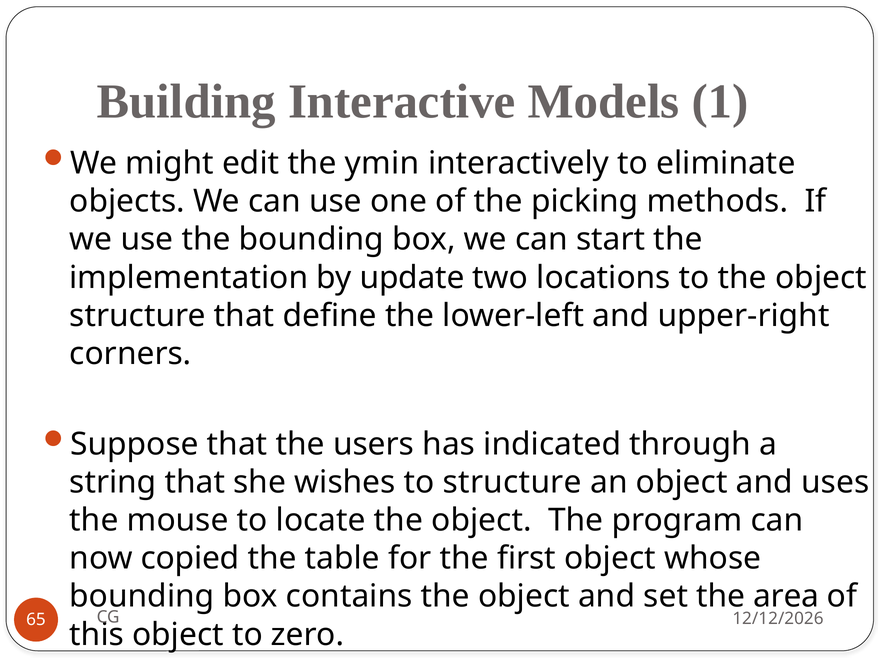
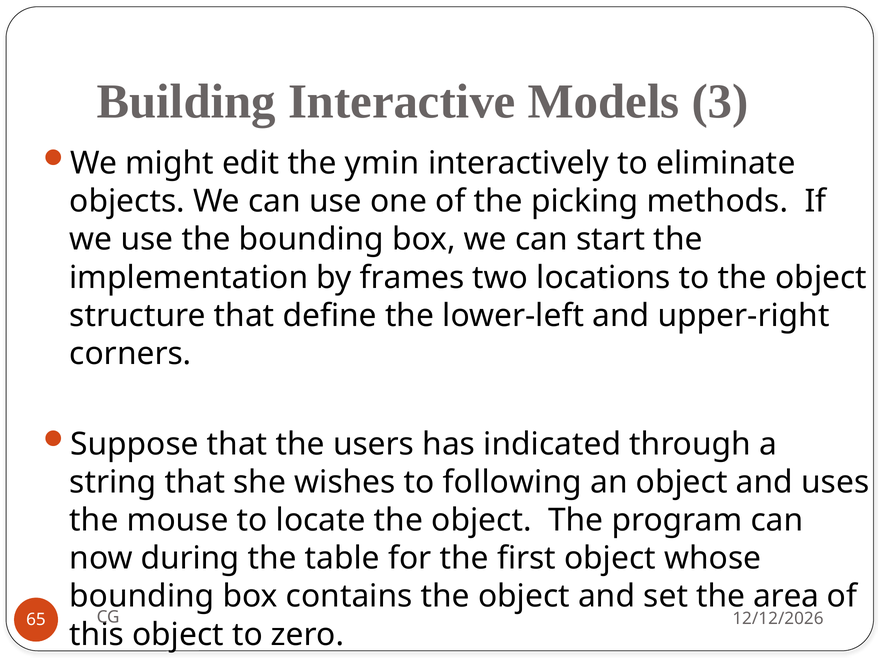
1: 1 -> 3
update: update -> frames
to structure: structure -> following
copied: copied -> during
